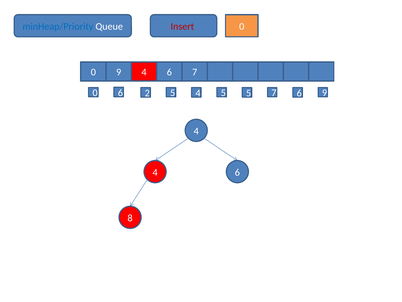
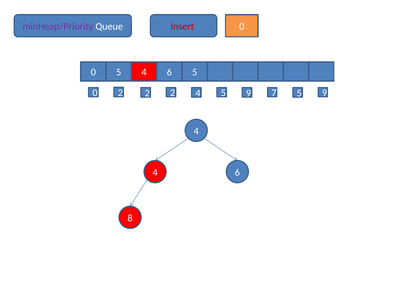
minHeap/Priority colour: blue -> purple
0 9: 9 -> 5
6 7: 7 -> 5
6 at (120, 93): 6 -> 2
5 at (173, 93): 5 -> 2
4 5 5: 5 -> 9
7 6: 6 -> 5
